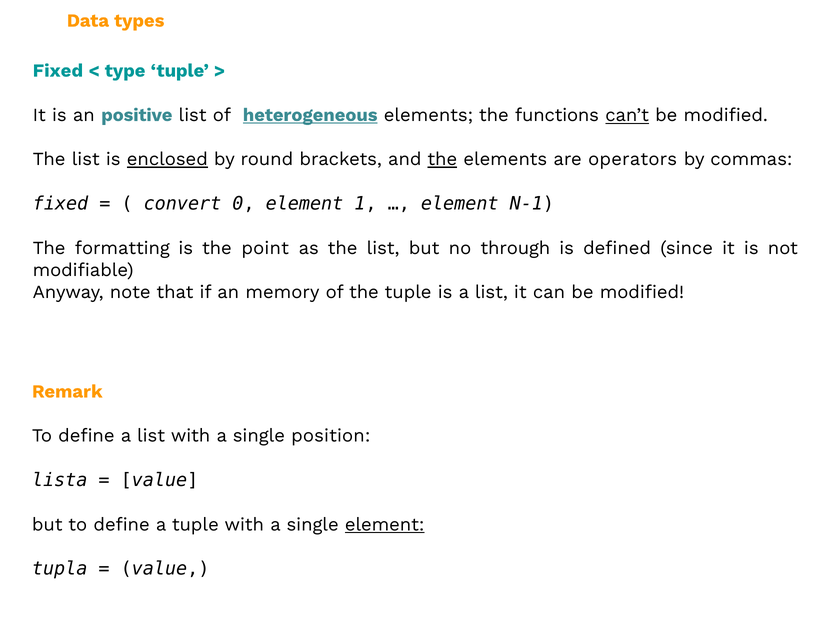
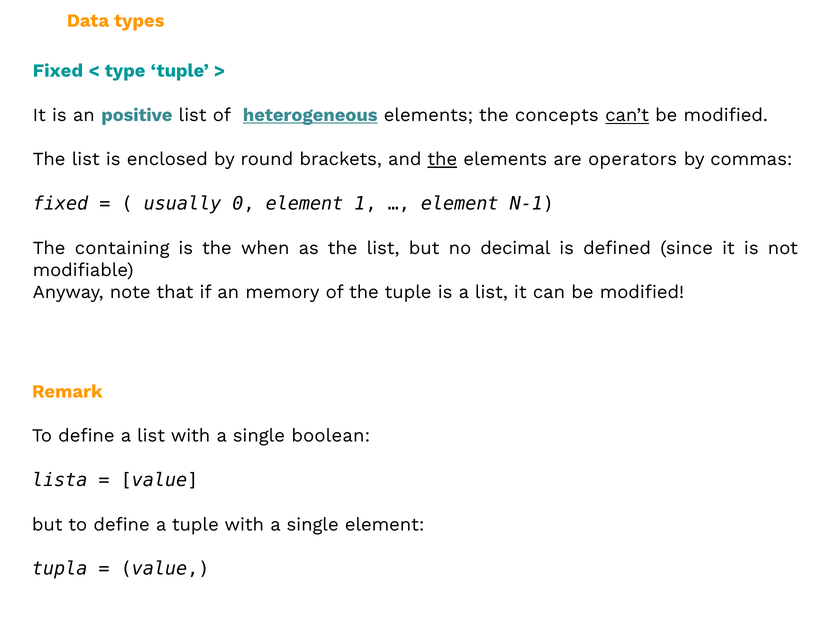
functions: functions -> concepts
enclosed underline: present -> none
convert: convert -> usually
formatting: formatting -> containing
point: point -> when
through: through -> decimal
position: position -> boolean
element at (385, 524) underline: present -> none
